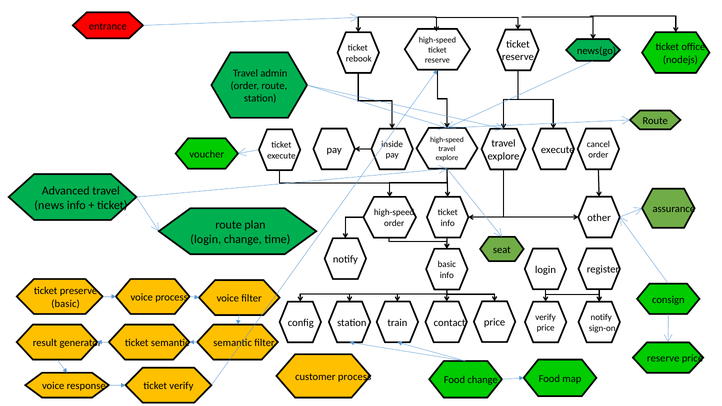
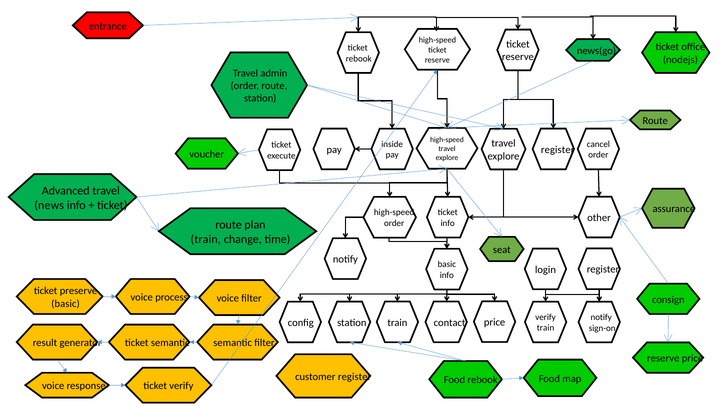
execute at (558, 150): execute -> register
login at (206, 239): login -> train
price at (546, 328): price -> train
customer process: process -> register
Food change: change -> rebook
